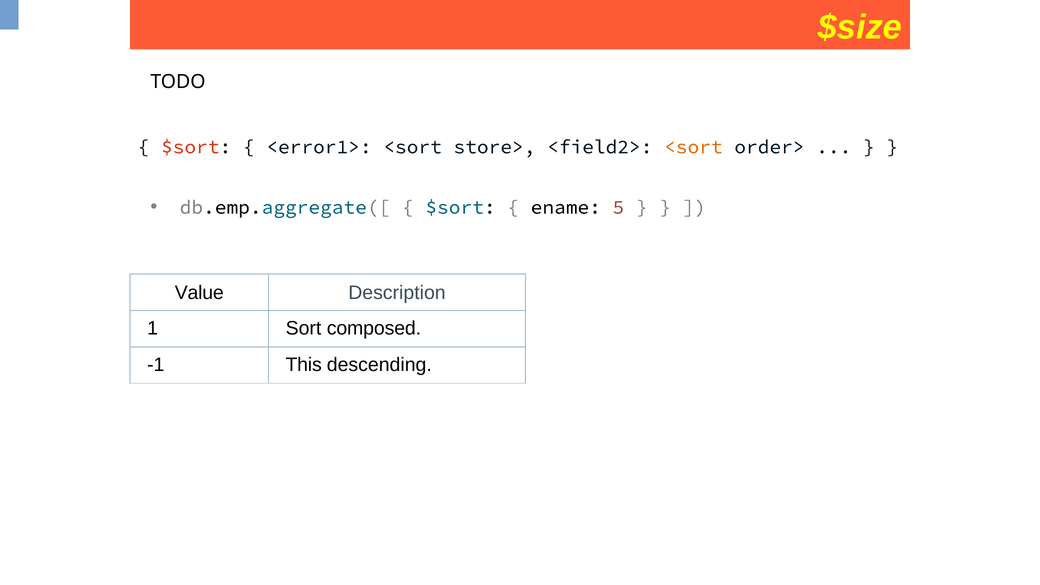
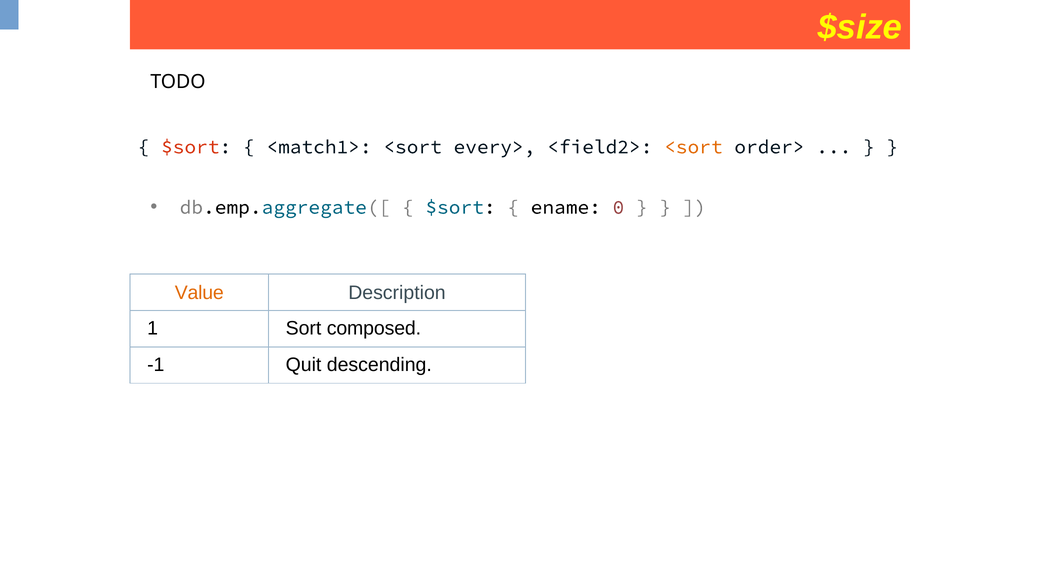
<error1>: <error1> -> <match1>
store>: store> -> every>
5: 5 -> 0
Value colour: black -> orange
This: This -> Quit
